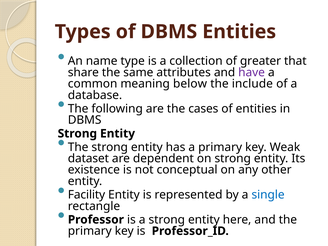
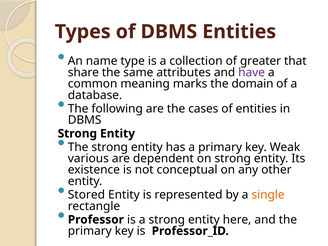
below: below -> marks
include: include -> domain
dataset: dataset -> various
Facility: Facility -> Stored
single colour: blue -> orange
